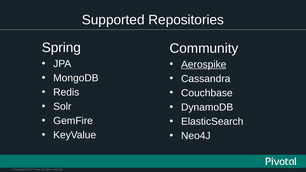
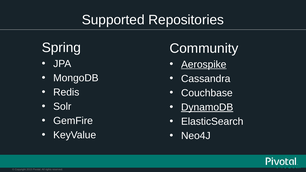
DynamoDB underline: none -> present
